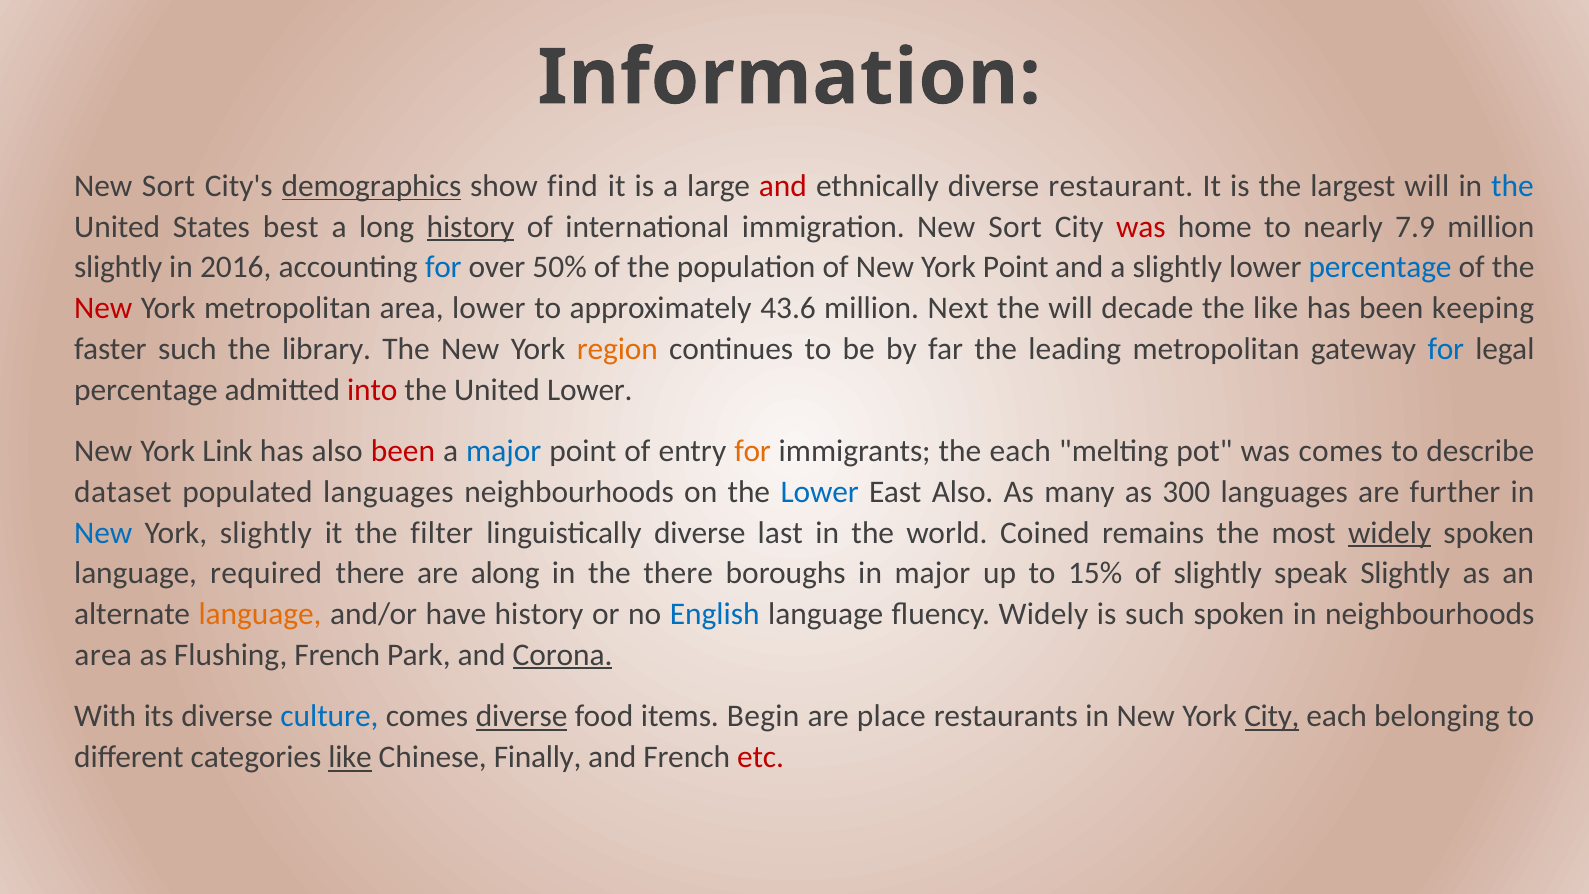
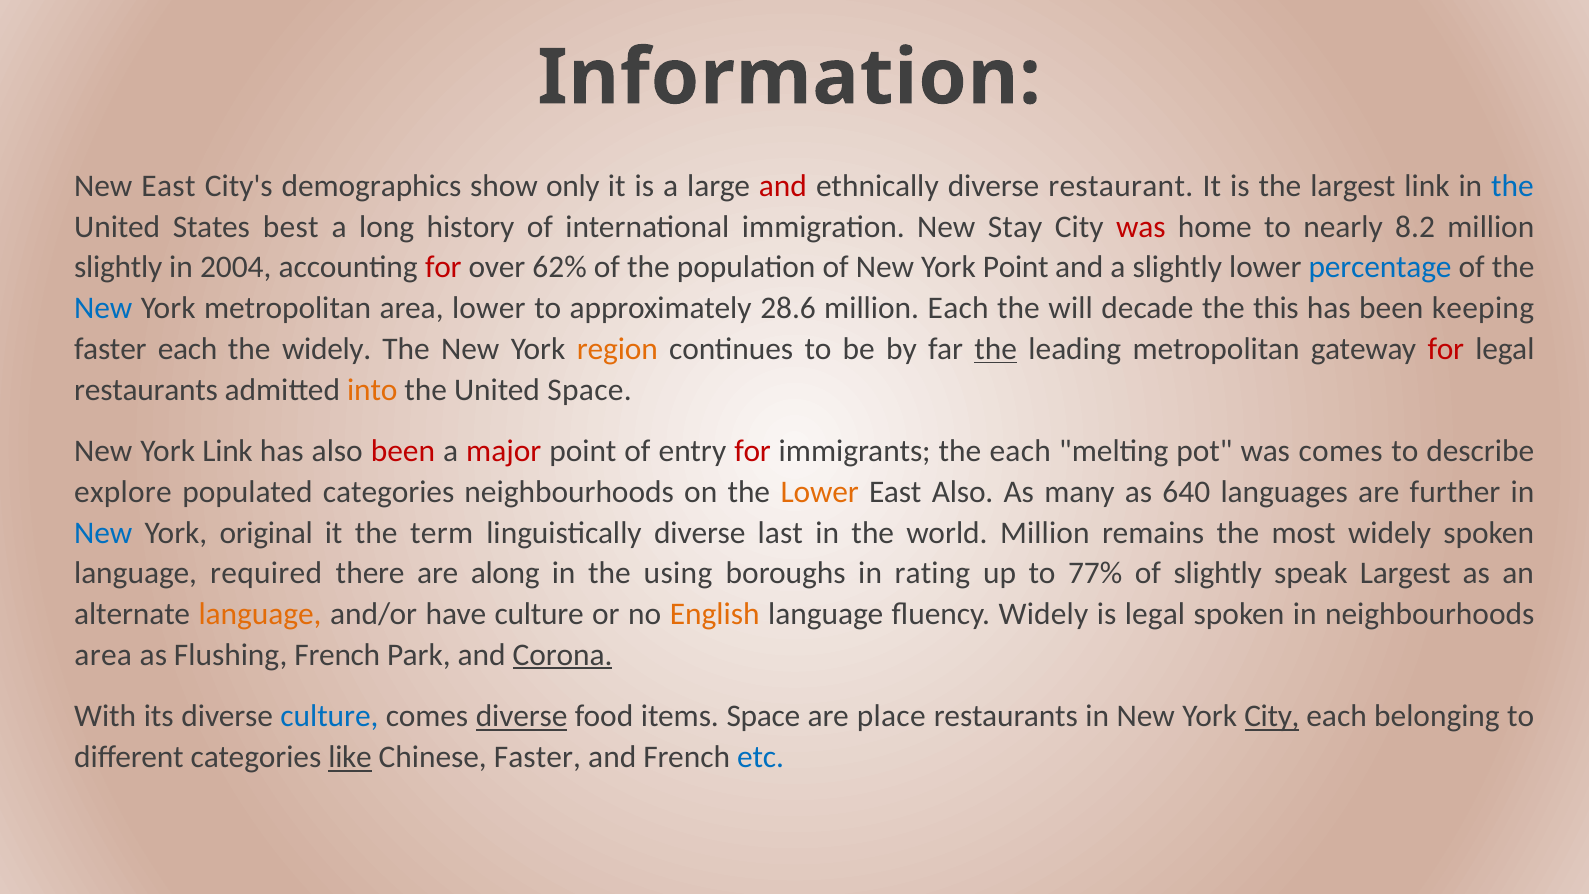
Sort at (169, 186): Sort -> East
demographics underline: present -> none
find: find -> only
largest will: will -> link
history at (471, 227) underline: present -> none
immigration New Sort: Sort -> Stay
7.9: 7.9 -> 8.2
2016: 2016 -> 2004
for at (443, 268) colour: blue -> red
50%: 50% -> 62%
New at (103, 308) colour: red -> blue
43.6: 43.6 -> 28.6
million Next: Next -> Each
the like: like -> this
faster such: such -> each
the library: library -> widely
the at (996, 349) underline: none -> present
for at (1446, 349) colour: blue -> red
percentage at (146, 390): percentage -> restaurants
into colour: red -> orange
United Lower: Lower -> Space
major at (504, 451) colour: blue -> red
for at (753, 451) colour: orange -> red
dataset: dataset -> explore
populated languages: languages -> categories
Lower at (820, 492) colour: blue -> orange
300: 300 -> 640
York slightly: slightly -> original
filter: filter -> term
world Coined: Coined -> Million
widely at (1390, 533) underline: present -> none
the there: there -> using
in major: major -> rating
15%: 15% -> 77%
speak Slightly: Slightly -> Largest
have history: history -> culture
English colour: blue -> orange
is such: such -> legal
items Begin: Begin -> Space
Chinese Finally: Finally -> Faster
etc colour: red -> blue
